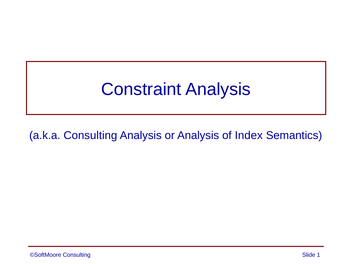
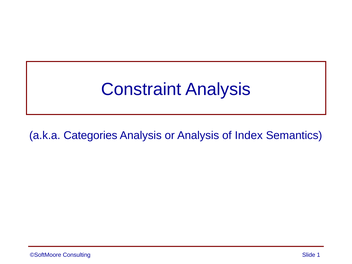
a.k.a Consulting: Consulting -> Categories
